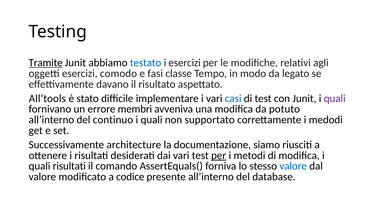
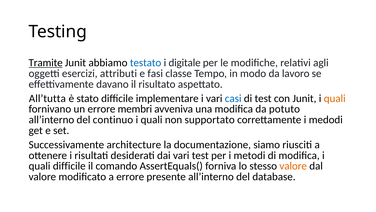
i esercizi: esercizi -> digitale
comodo: comodo -> attributi
legato: legato -> lavoro
All’tools: All’tools -> All’tutta
quali at (335, 98) colour: purple -> orange
per at (219, 155) underline: present -> none
quali risultati: risultati -> difficile
valore at (293, 166) colour: blue -> orange
a codice: codice -> errore
